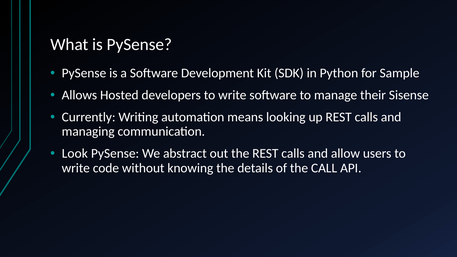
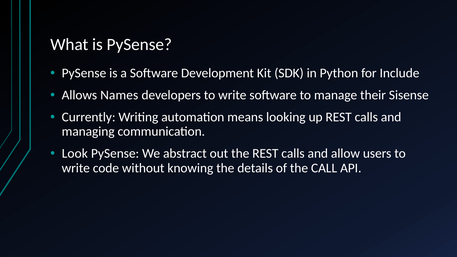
Sample: Sample -> Include
Hosted: Hosted -> Names
